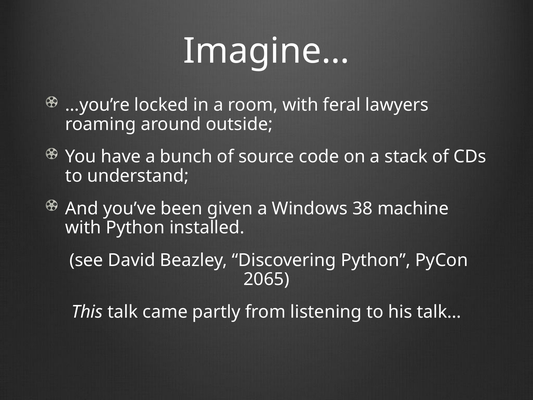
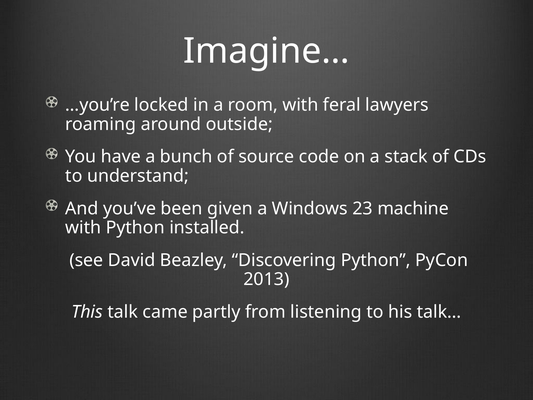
38: 38 -> 23
2065: 2065 -> 2013
